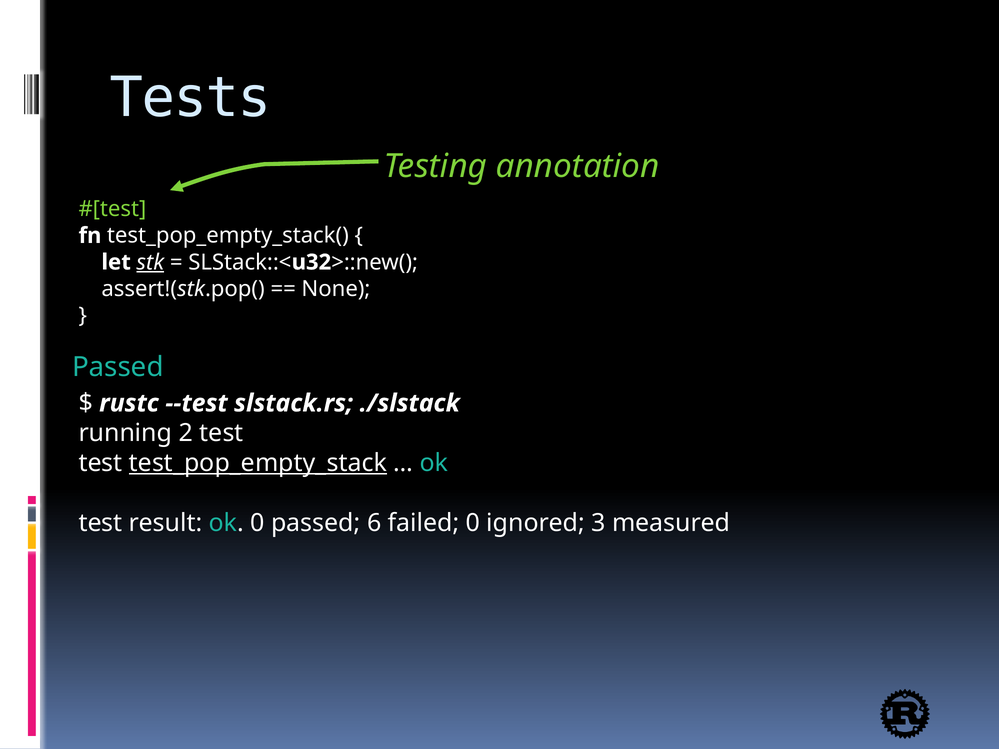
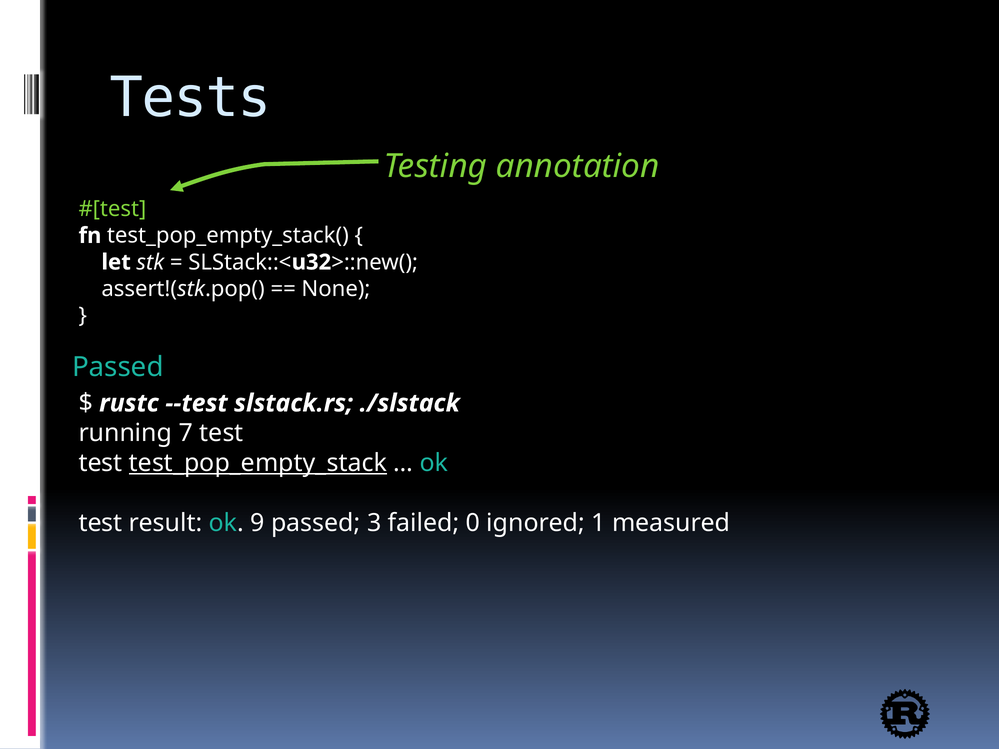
stk underline: present -> none
2: 2 -> 7
ok 0: 0 -> 9
6: 6 -> 3
3: 3 -> 1
